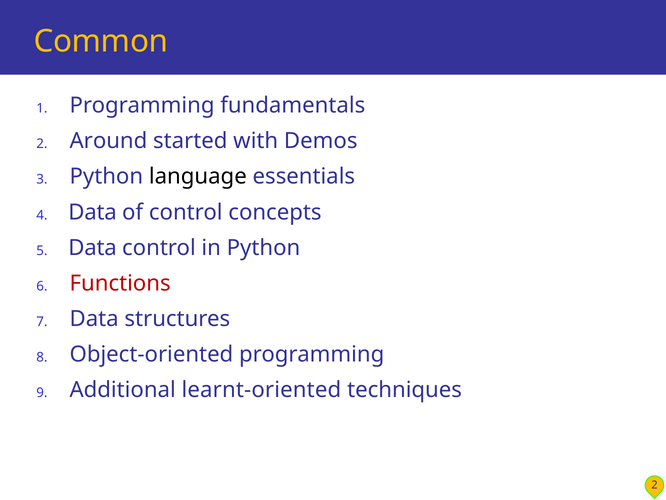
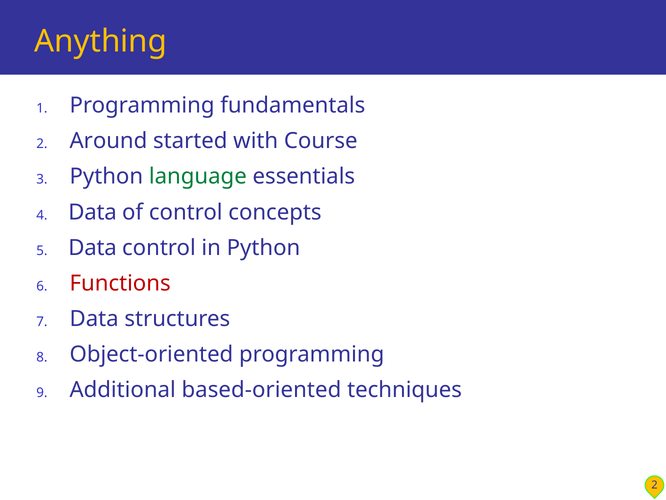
Common: Common -> Anything
Demos: Demos -> Course
language colour: black -> green
learnt-oriented: learnt-oriented -> based-oriented
